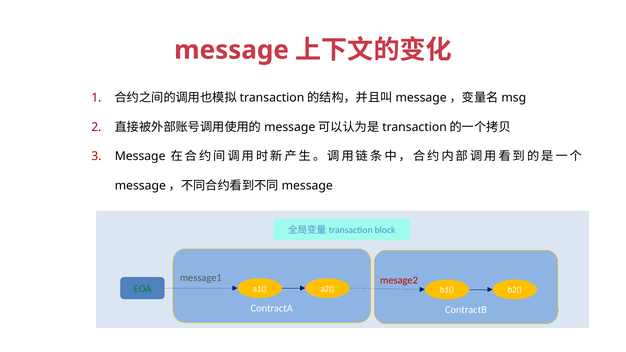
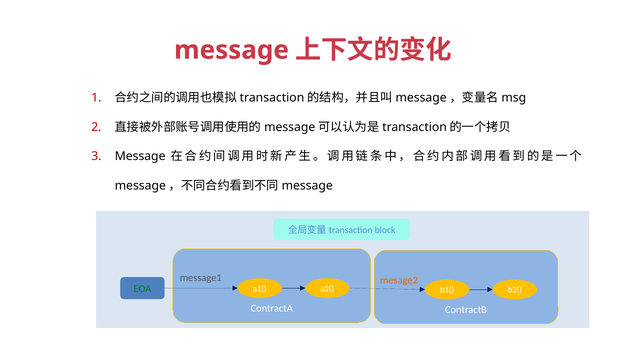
mesage2 colour: red -> orange
